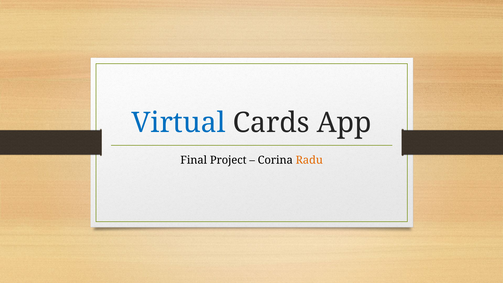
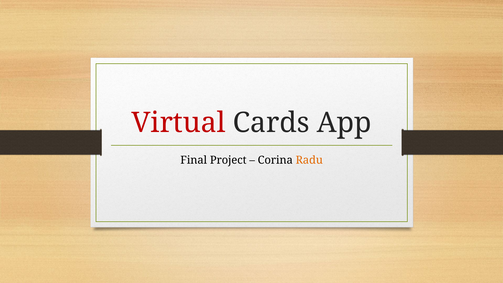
Virtual colour: blue -> red
